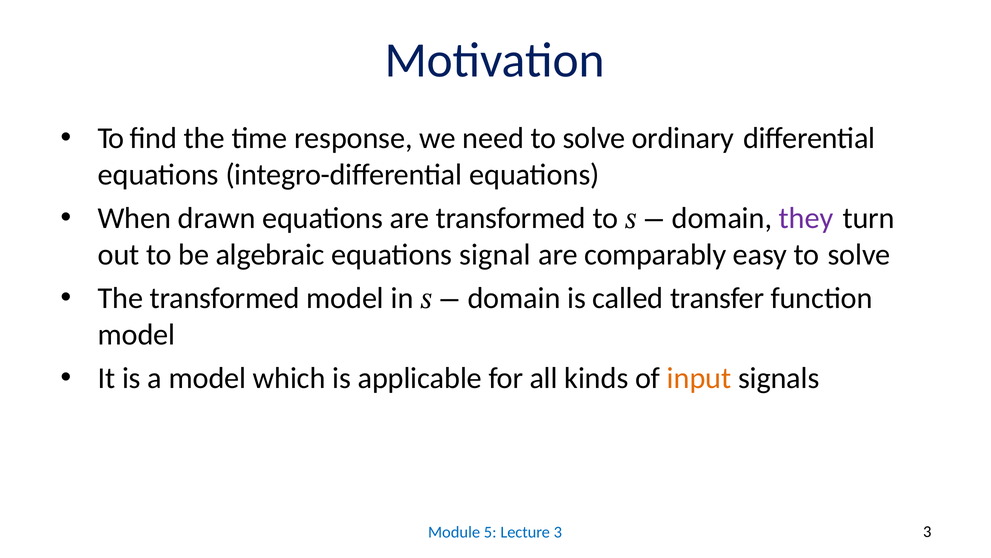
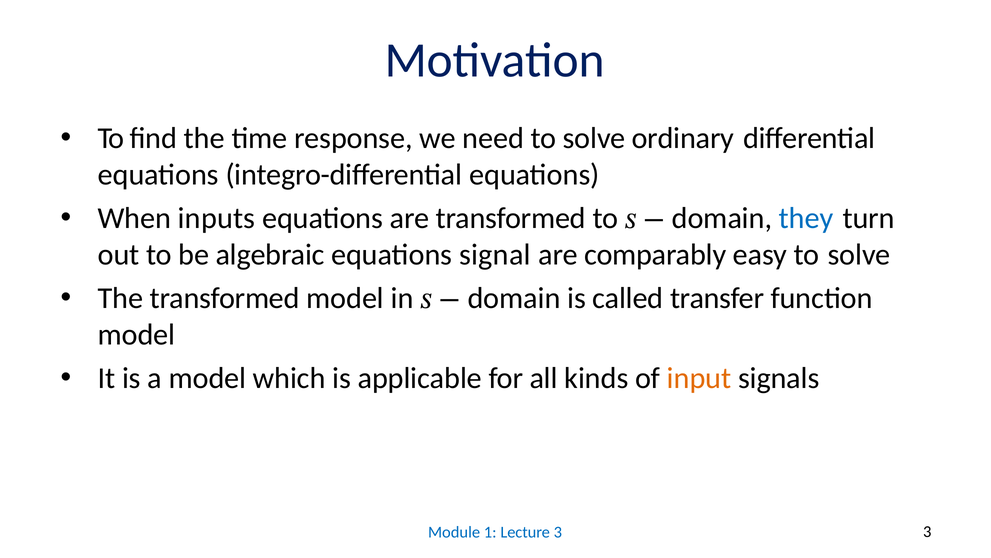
drawn: drawn -> inputs
they colour: purple -> blue
5: 5 -> 1
